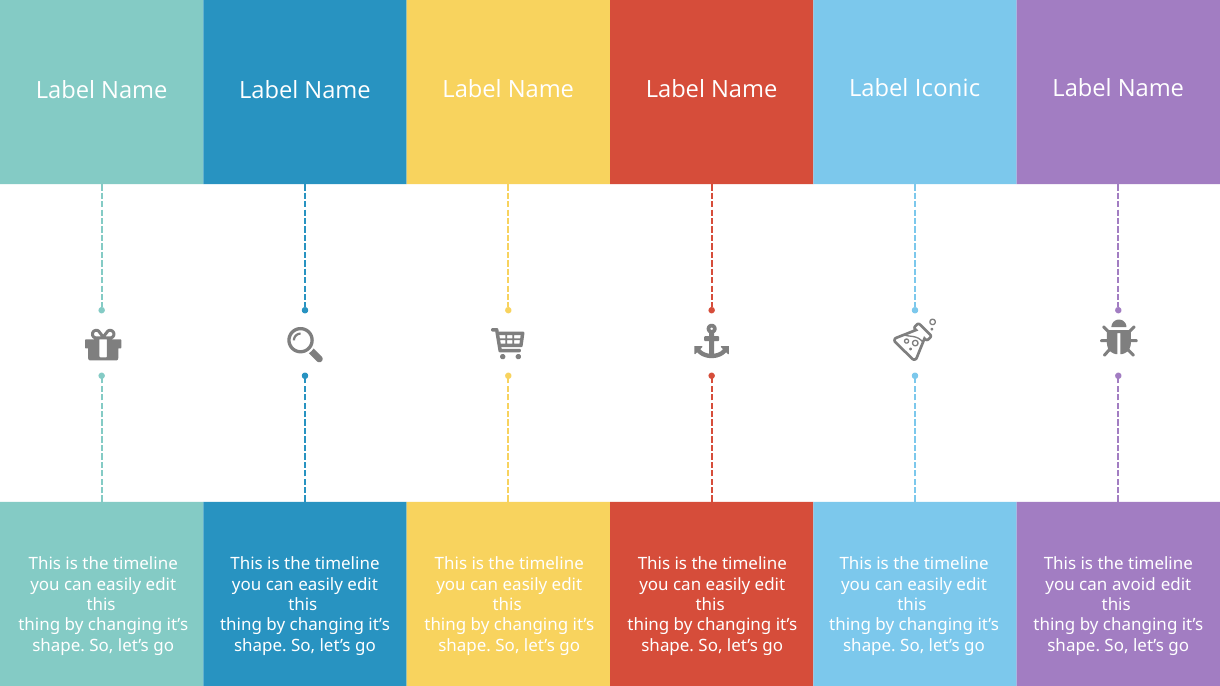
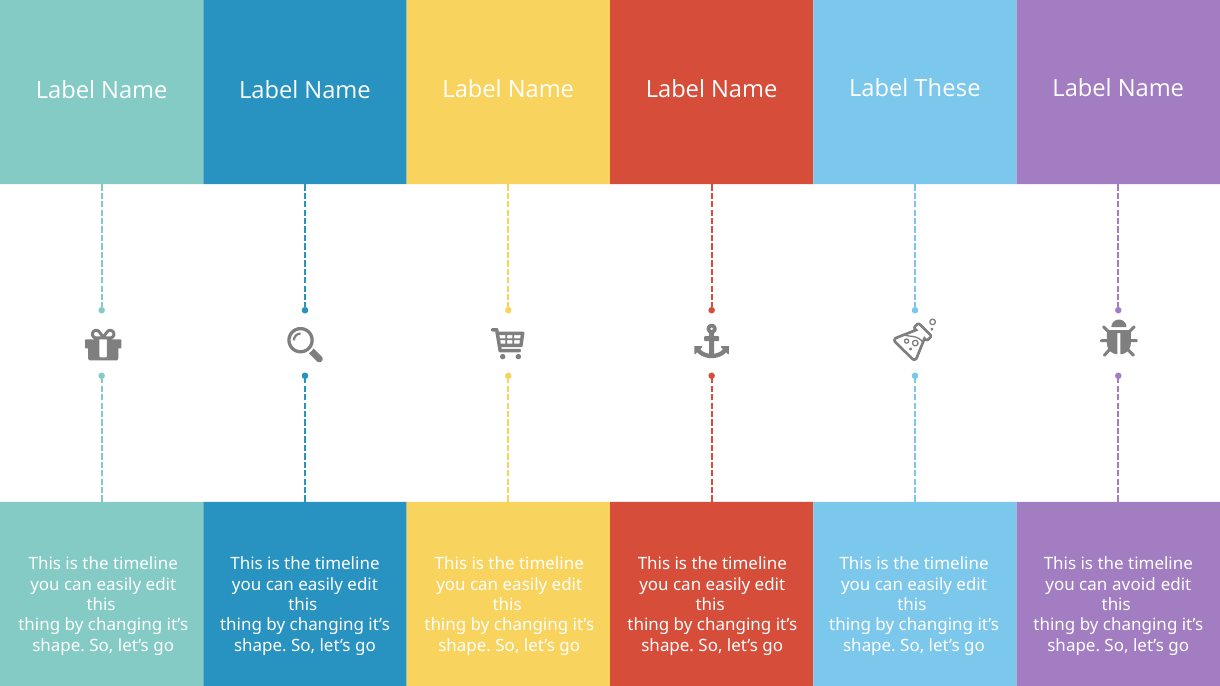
Iconic: Iconic -> These
